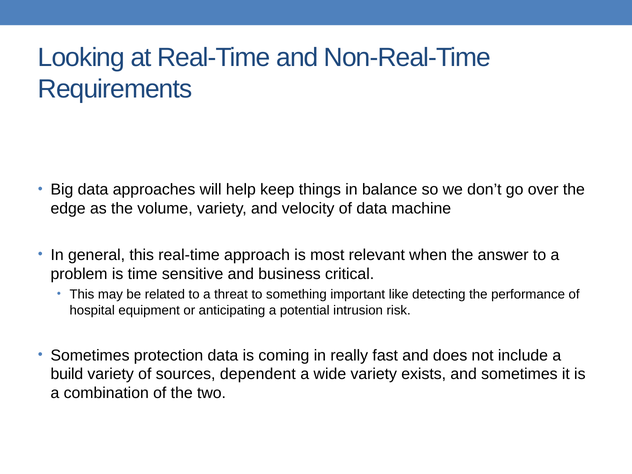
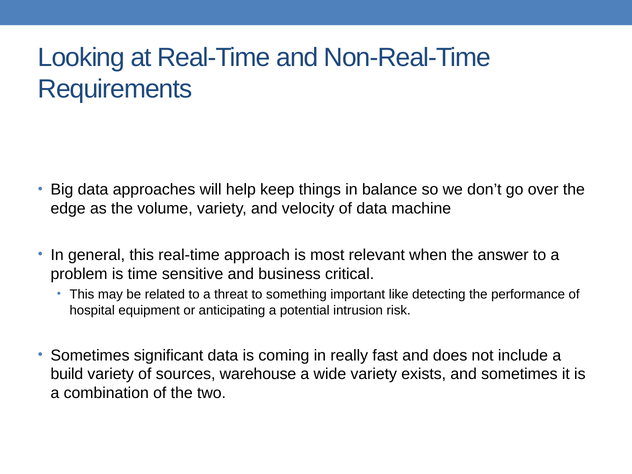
protection: protection -> significant
dependent: dependent -> warehouse
